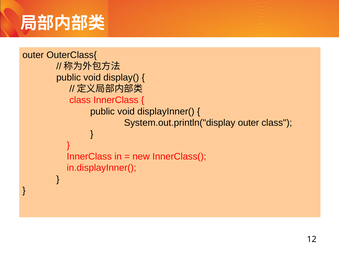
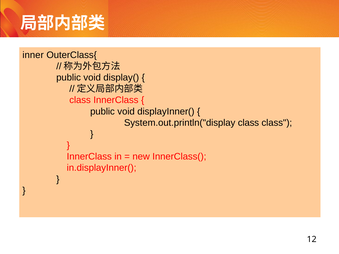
outer at (33, 55): outer -> inner
System.out.println("display outer: outer -> class
